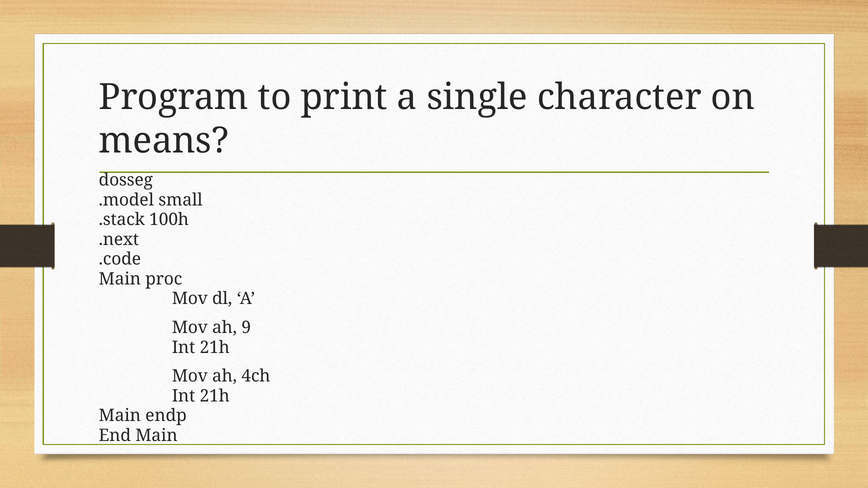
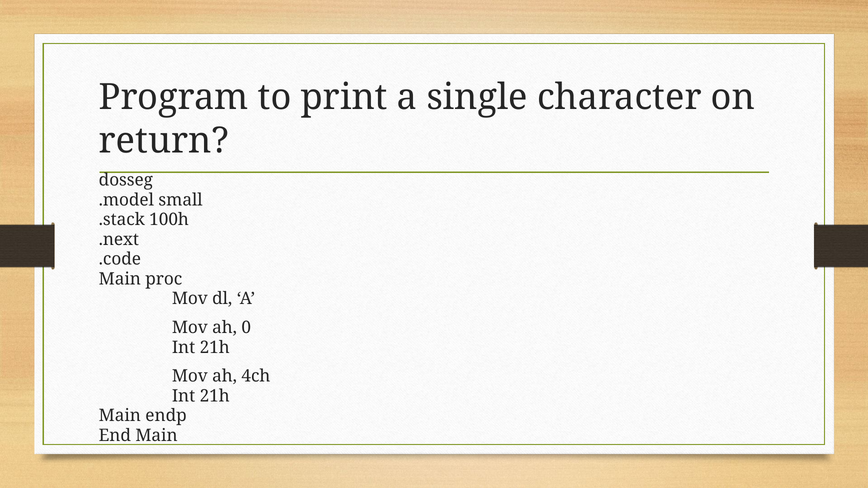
means: means -> return
9: 9 -> 0
